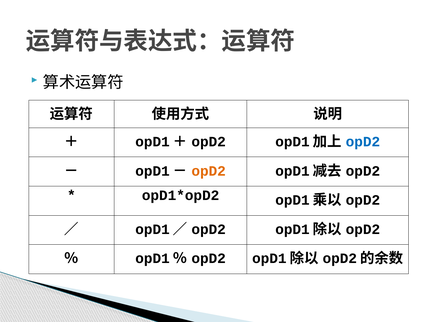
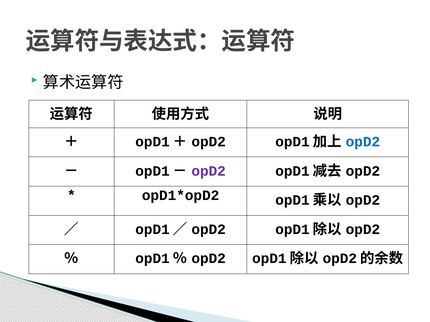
opD2 at (209, 171) colour: orange -> purple
